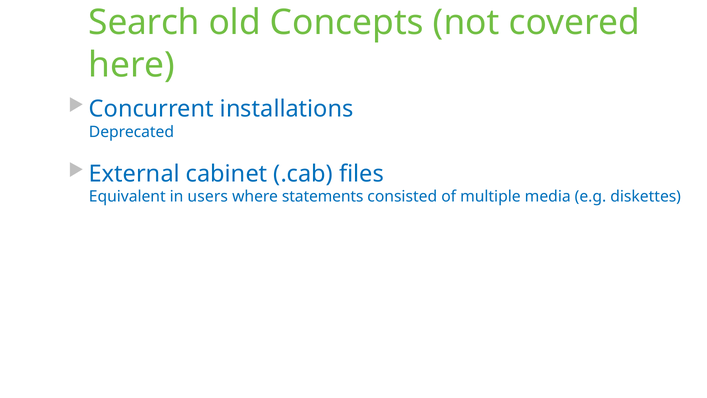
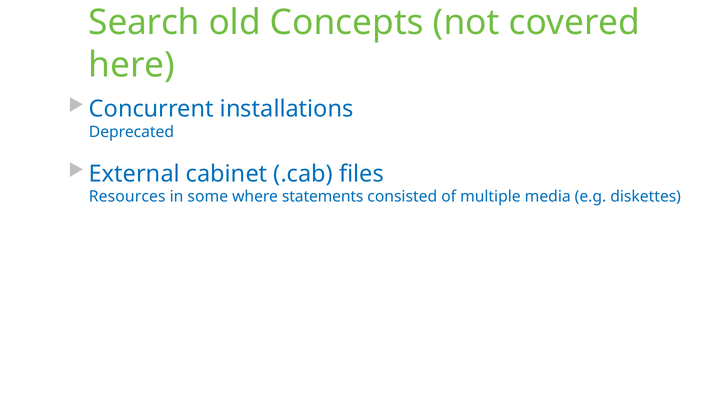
Equivalent: Equivalent -> Resources
users: users -> some
